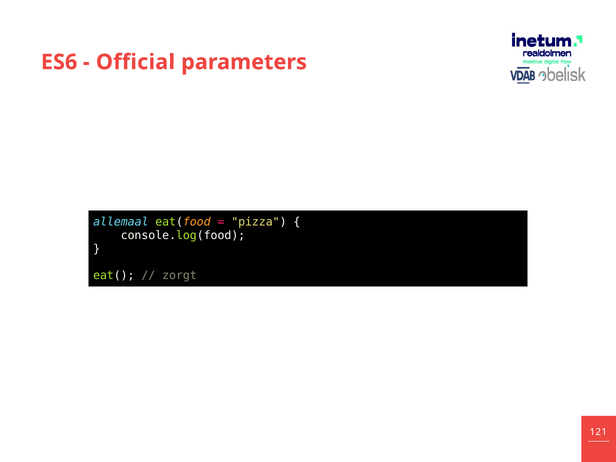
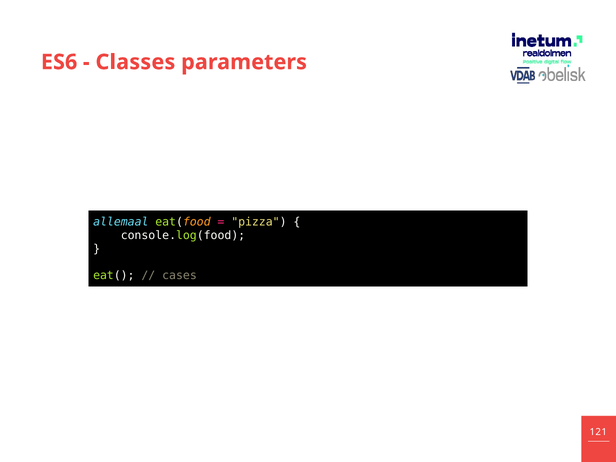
Official: Official -> Classes
zorgt: zorgt -> cases
